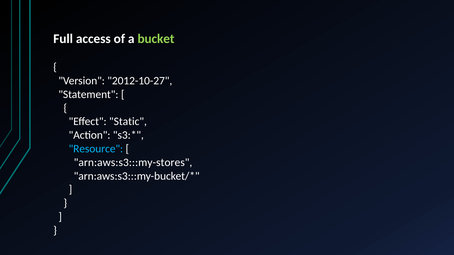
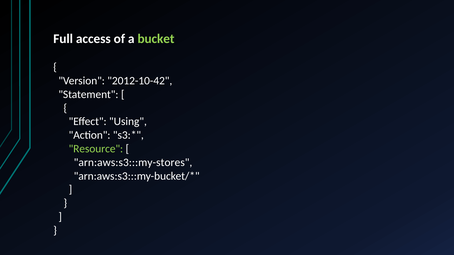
2012-10-27: 2012-10-27 -> 2012-10-42
Static: Static -> Using
Resource colour: light blue -> light green
